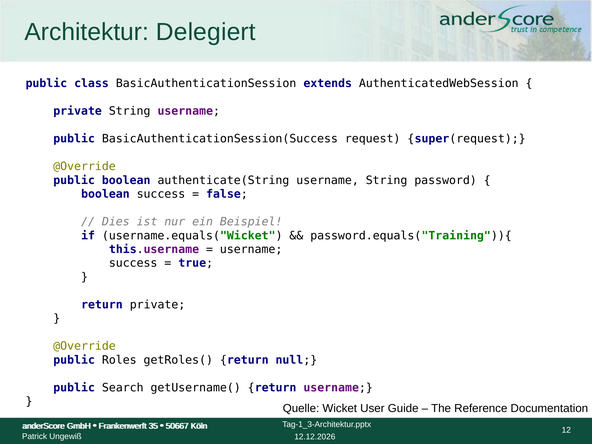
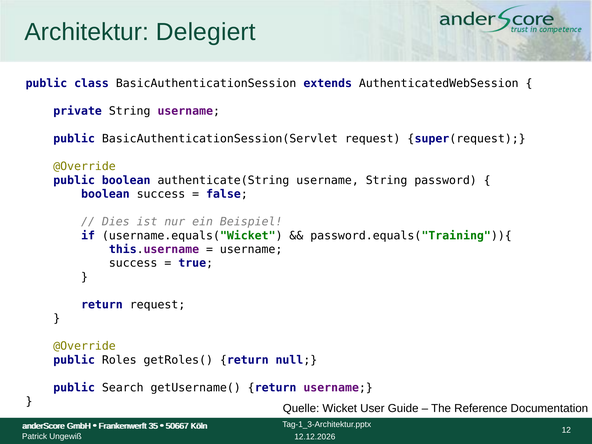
BasicAuthenticationSession(Success: BasicAuthenticationSession(Success -> BasicAuthenticationSession(Servlet
return private: private -> request
